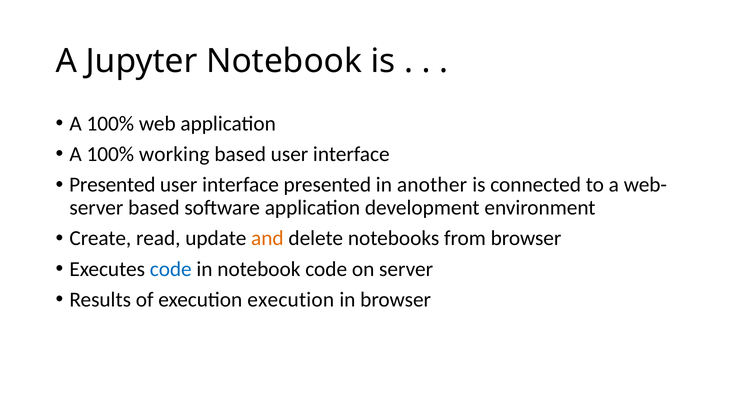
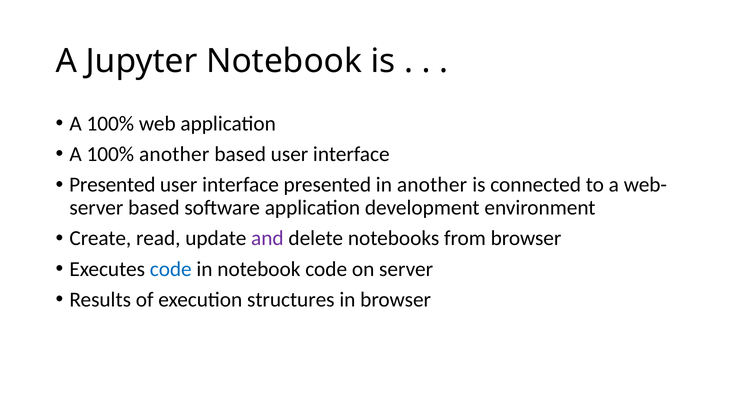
100% working: working -> another
and colour: orange -> purple
execution execution: execution -> structures
